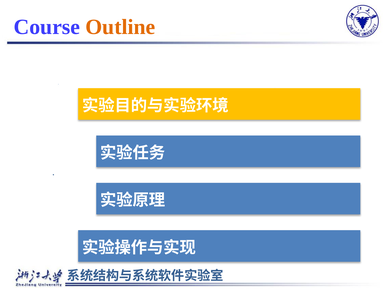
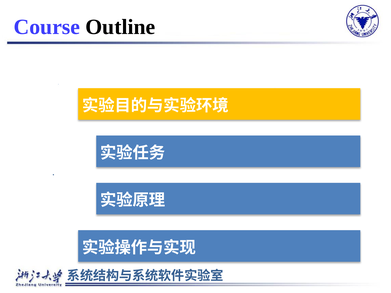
Outline colour: orange -> black
